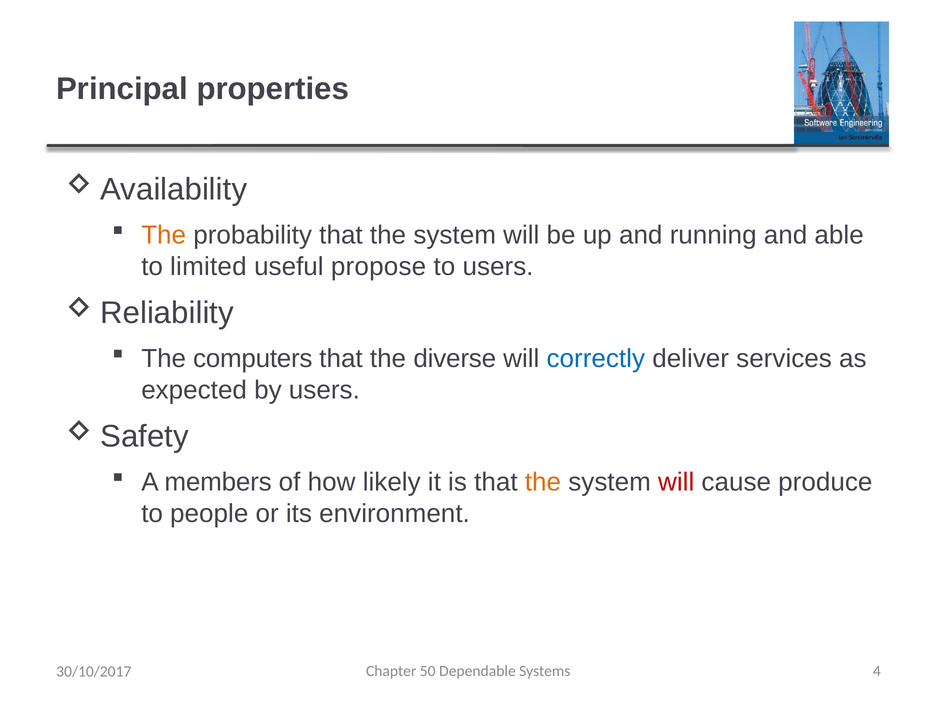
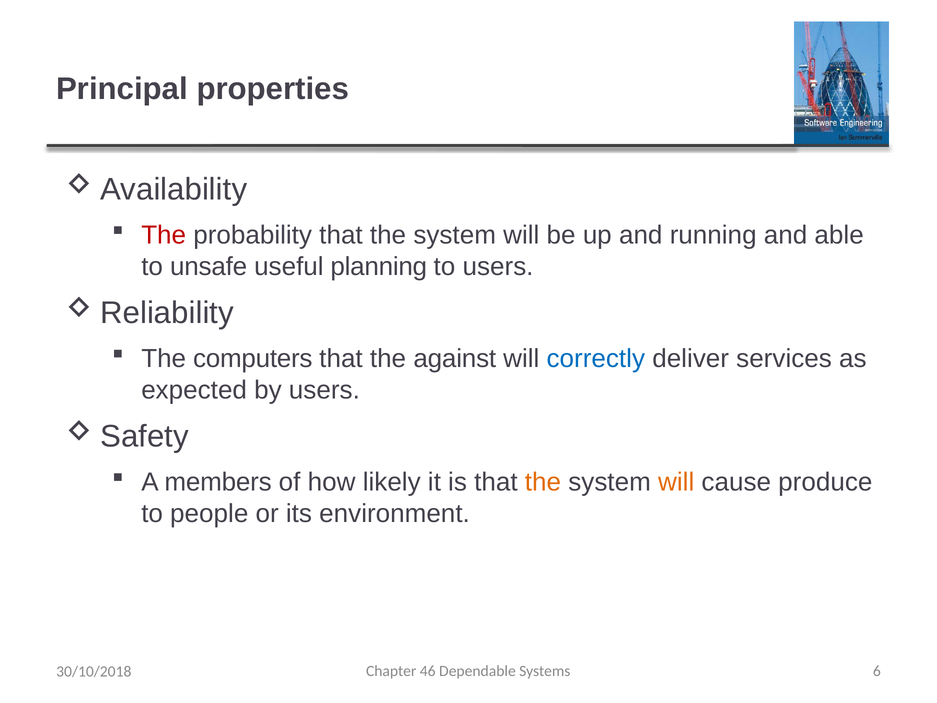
The at (164, 235) colour: orange -> red
limited: limited -> unsafe
propose: propose -> planning
diverse: diverse -> against
will at (676, 482) colour: red -> orange
50: 50 -> 46
4: 4 -> 6
30/10/2017: 30/10/2017 -> 30/10/2018
